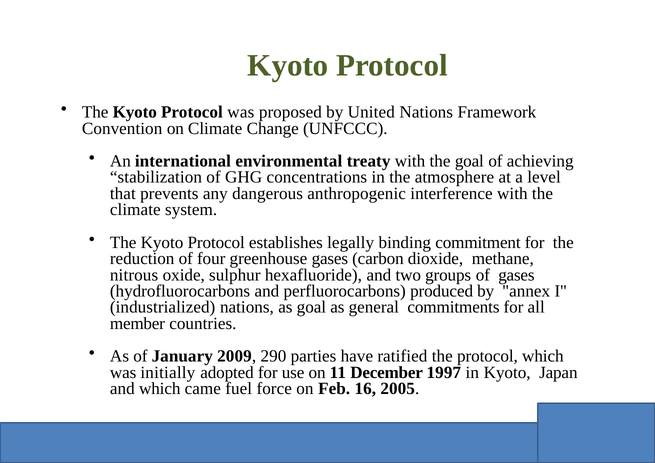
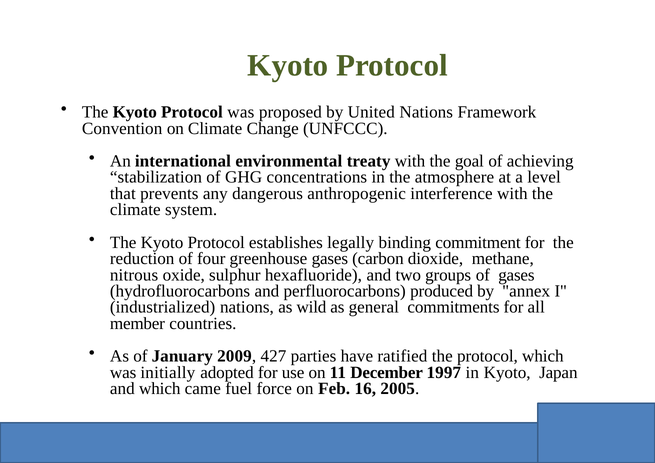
as goal: goal -> wild
290: 290 -> 427
